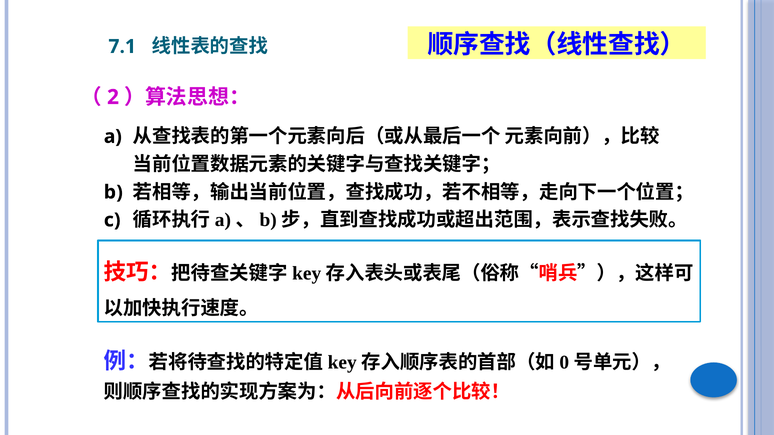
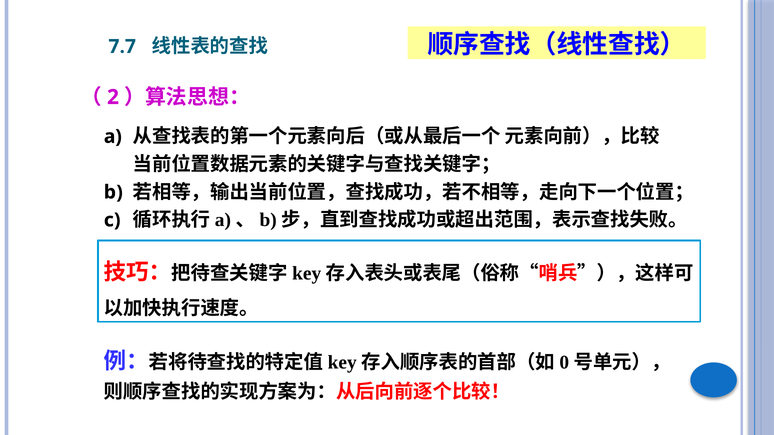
7.1: 7.1 -> 7.7
